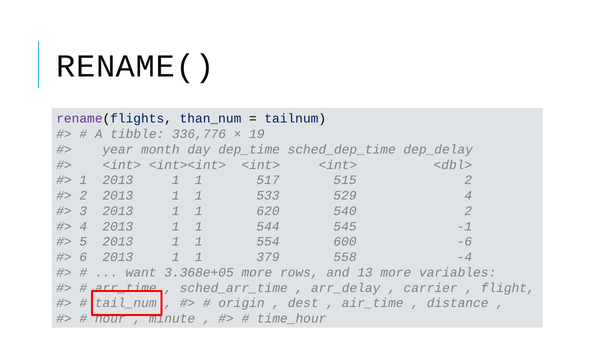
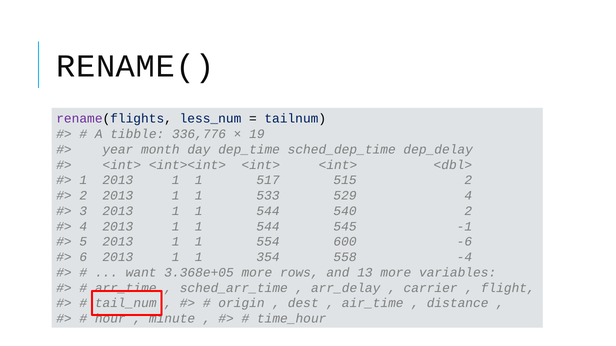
than_num: than_num -> less_num
620 at (268, 211): 620 -> 544
379: 379 -> 354
